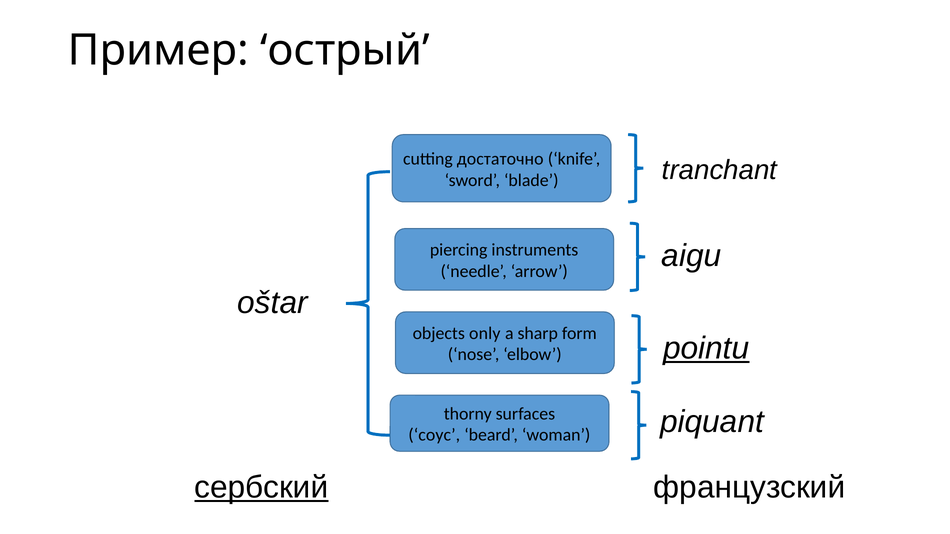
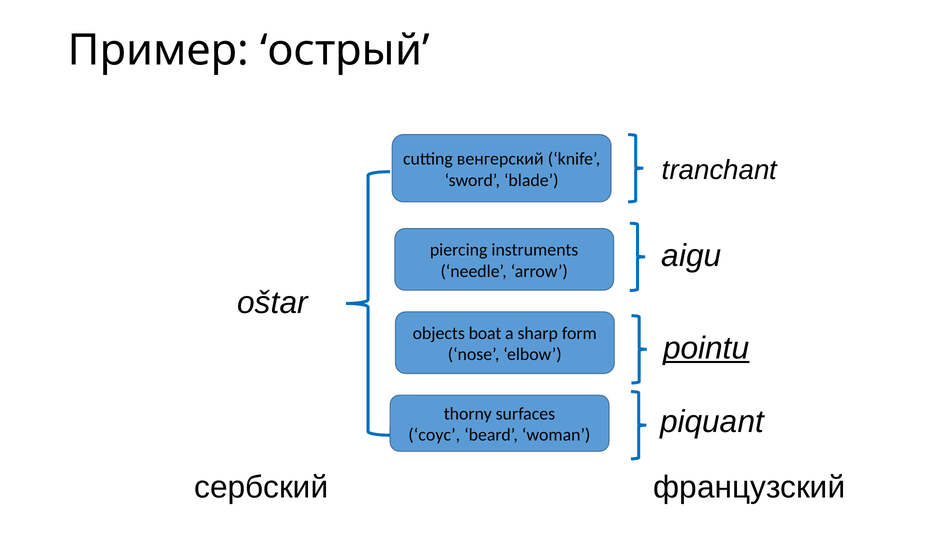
достаточно: достаточно -> венгерский
only: only -> boat
сербский underline: present -> none
